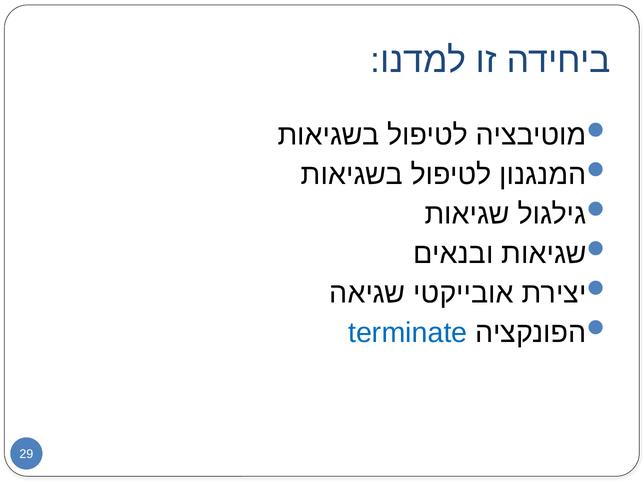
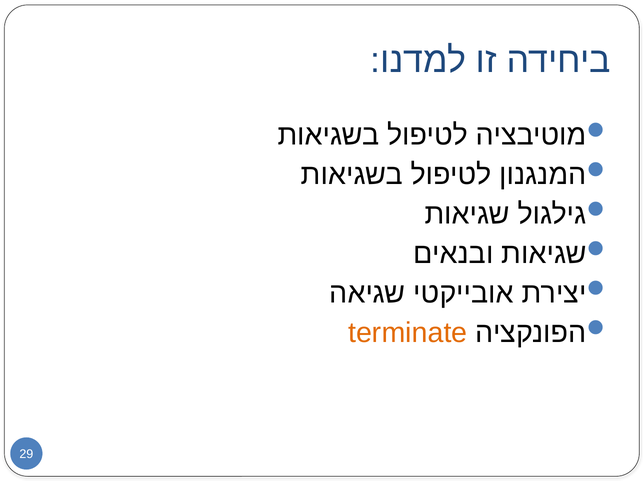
terminate colour: blue -> orange
